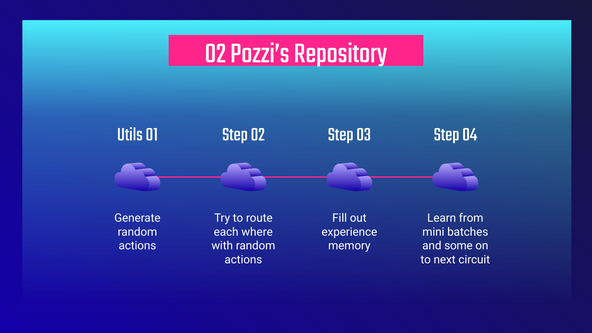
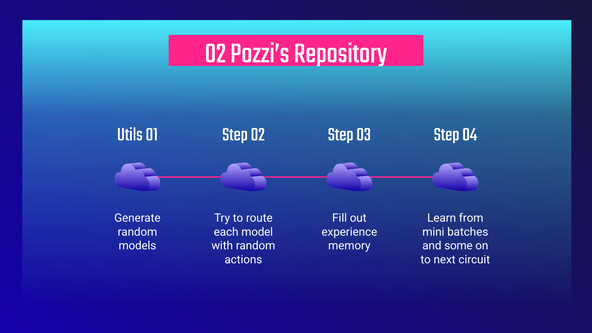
where: where -> model
actions at (137, 246): actions -> models
